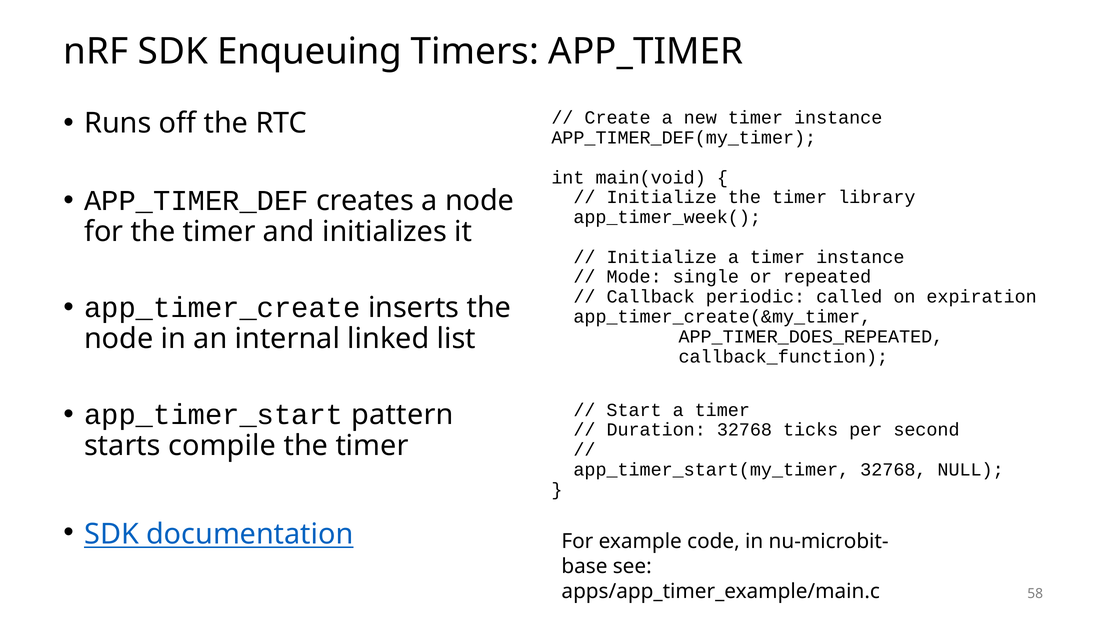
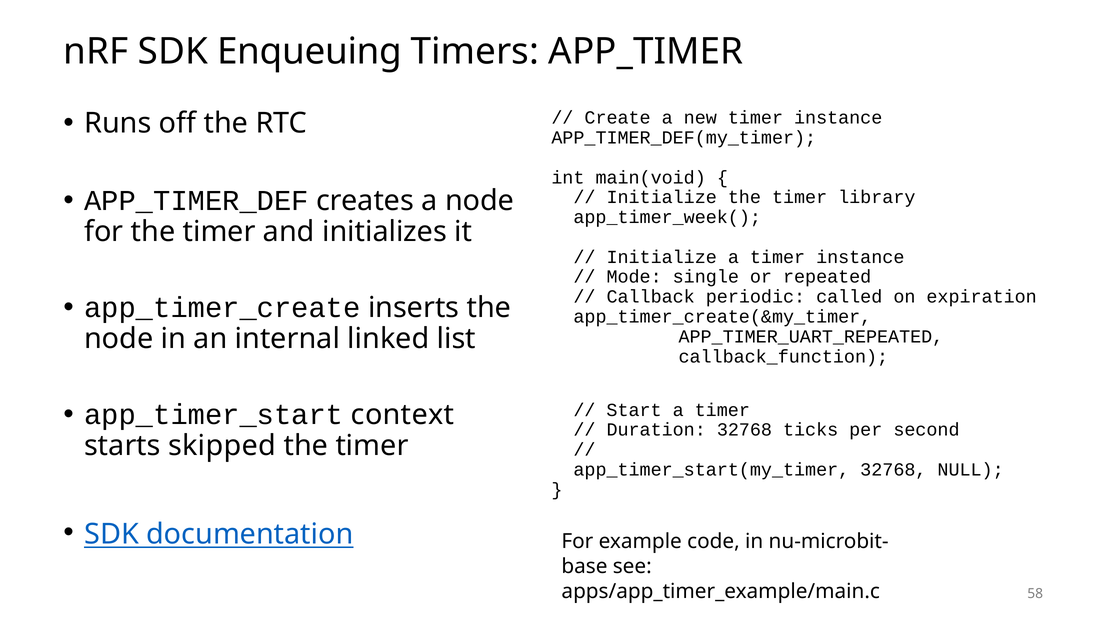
APP_TIMER_DOES_REPEATED: APP_TIMER_DOES_REPEATED -> APP_TIMER_UART_REPEATED
pattern: pattern -> context
compile: compile -> skipped
